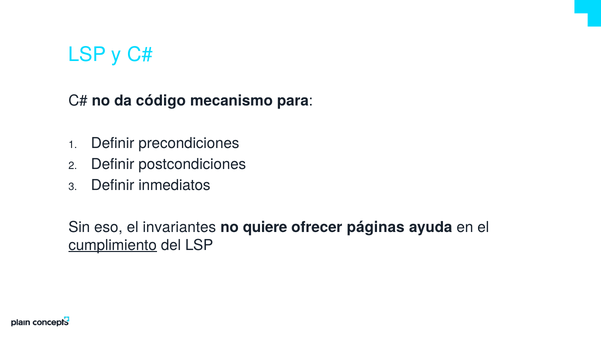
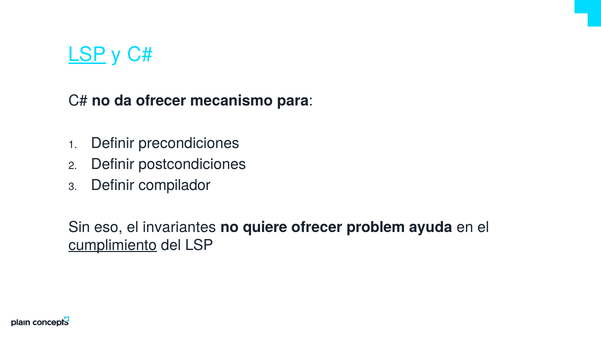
LSP at (87, 55) underline: none -> present
da código: código -> ofrecer
inmediatos: inmediatos -> compilador
páginas: páginas -> problem
